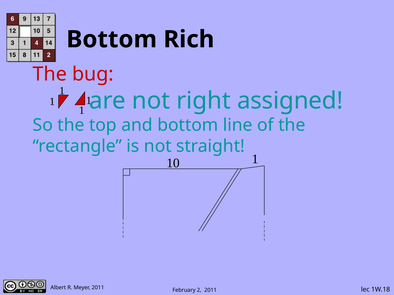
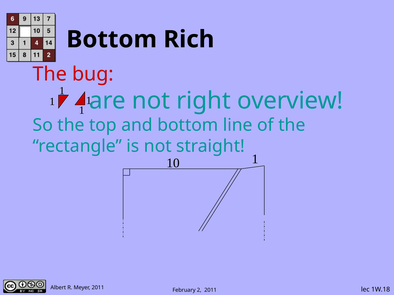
assigned: assigned -> overview
